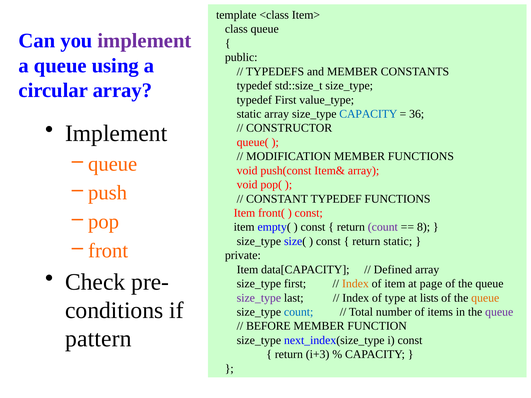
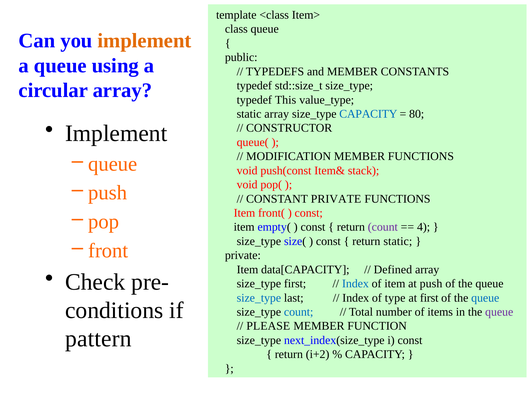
implement at (145, 41) colour: purple -> orange
typedef First: First -> This
36: 36 -> 80
Item& array: array -> stack
CONSTANT TYPEDEF: TYPEDEF -> PRIVATE
8: 8 -> 4
Index at (355, 284) colour: orange -> blue
at page: page -> push
size_type at (259, 298) colour: purple -> blue
at lists: lists -> first
queue at (485, 298) colour: orange -> blue
BEFORE: BEFORE -> PLEASE
i+3: i+3 -> i+2
